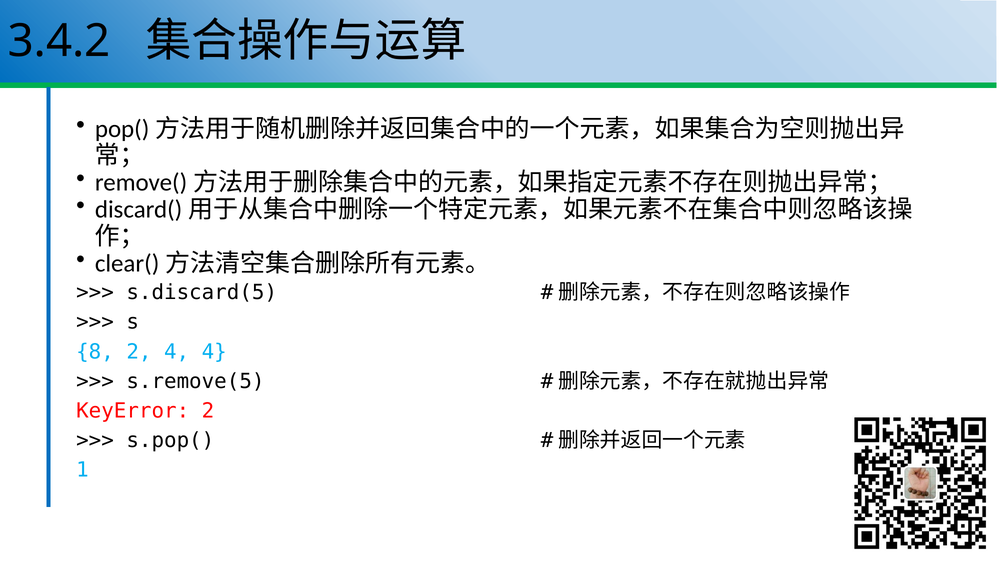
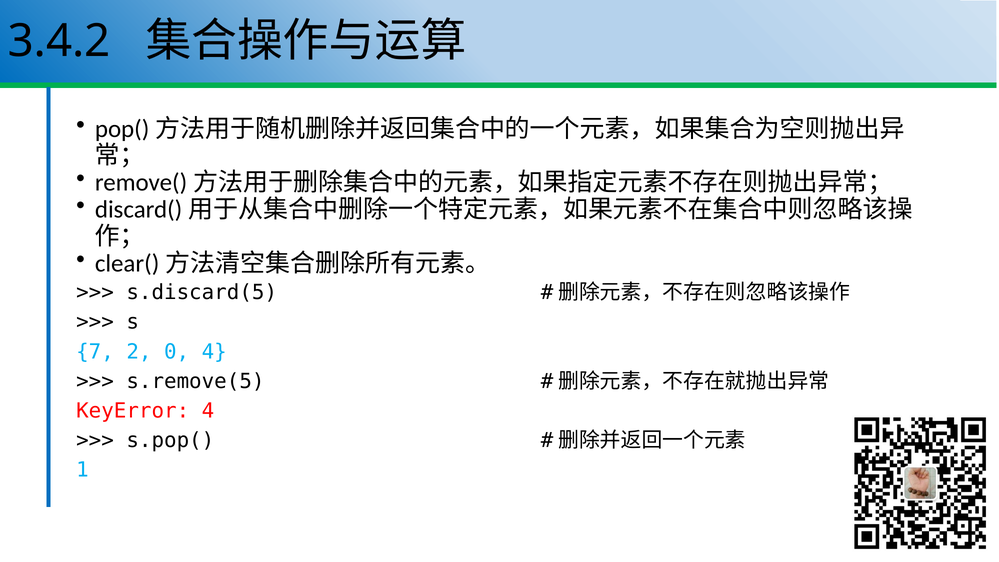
8: 8 -> 7
2 4: 4 -> 0
KeyError 2: 2 -> 4
